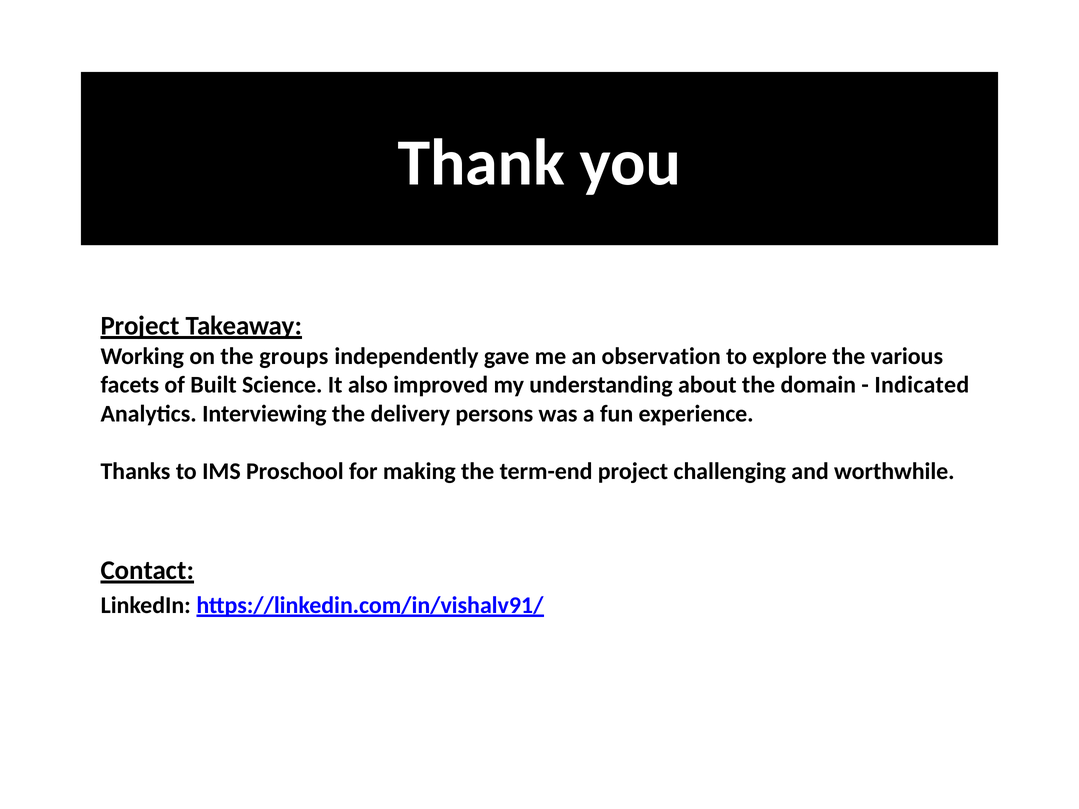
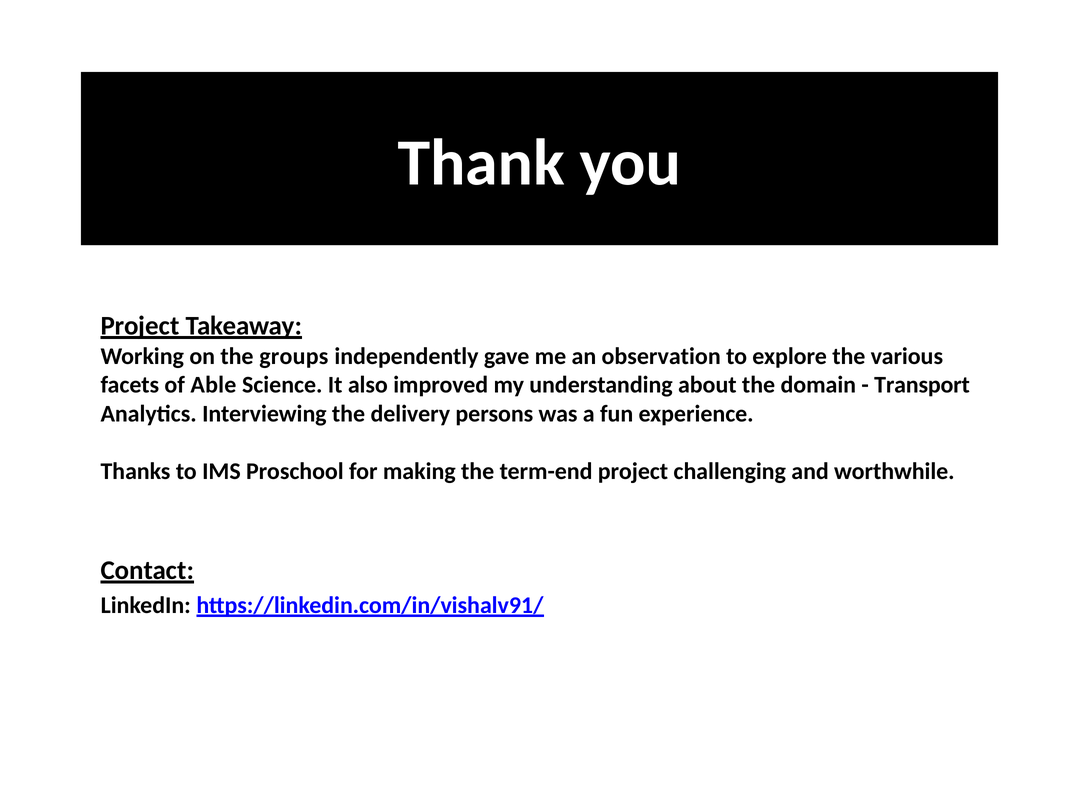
Built: Built -> Able
Indicated: Indicated -> Transport
